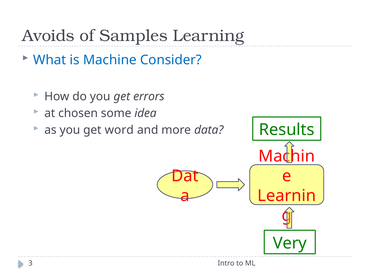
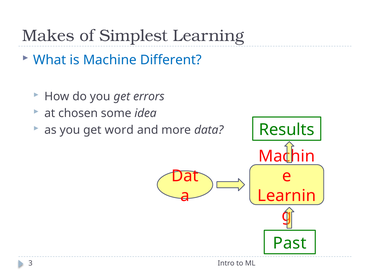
Avoids: Avoids -> Makes
Samples: Samples -> Simplest
Consider: Consider -> Different
Very: Very -> Past
